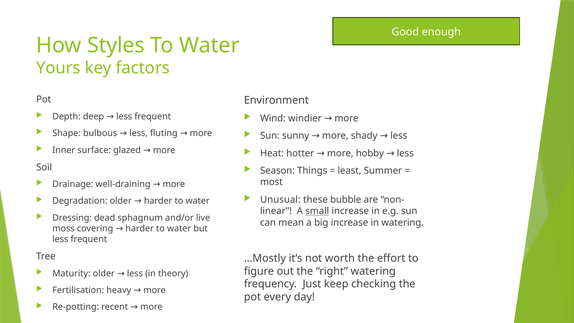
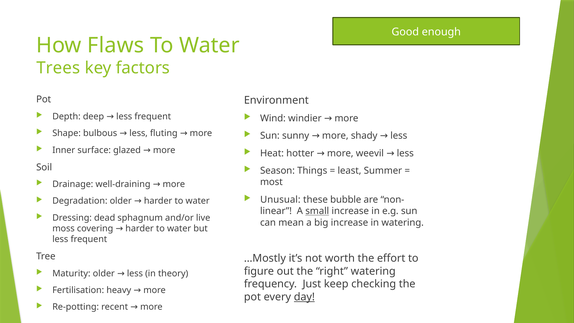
Styles: Styles -> Flaws
Yours: Yours -> Trees
hobby: hobby -> weevil
day underline: none -> present
